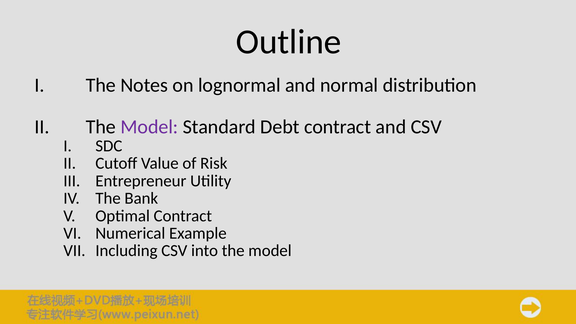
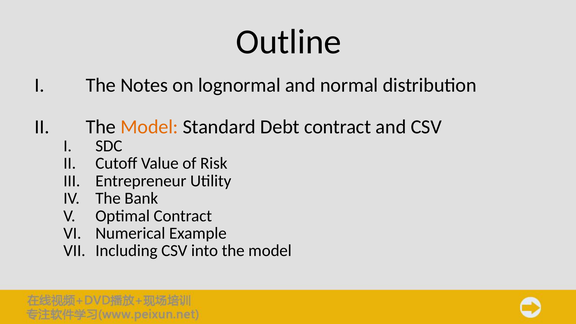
Model at (149, 127) colour: purple -> orange
